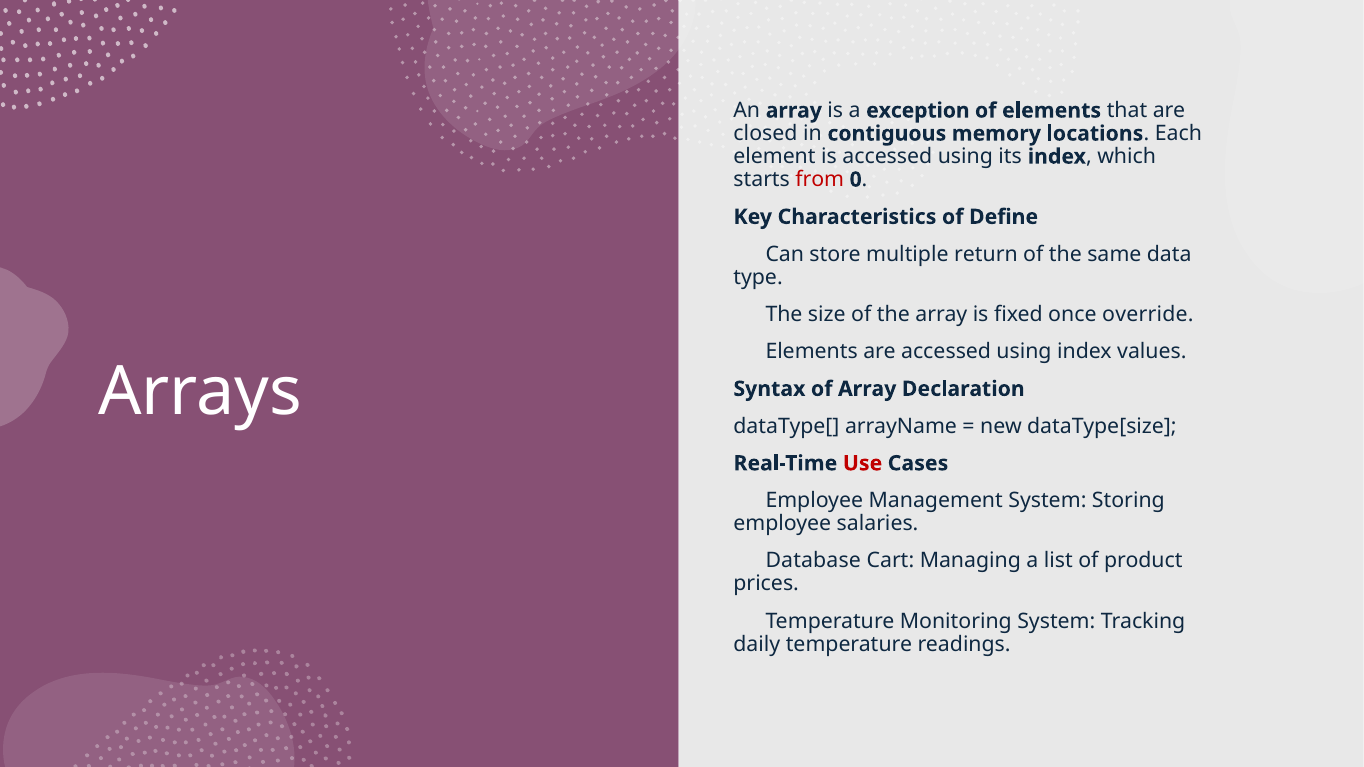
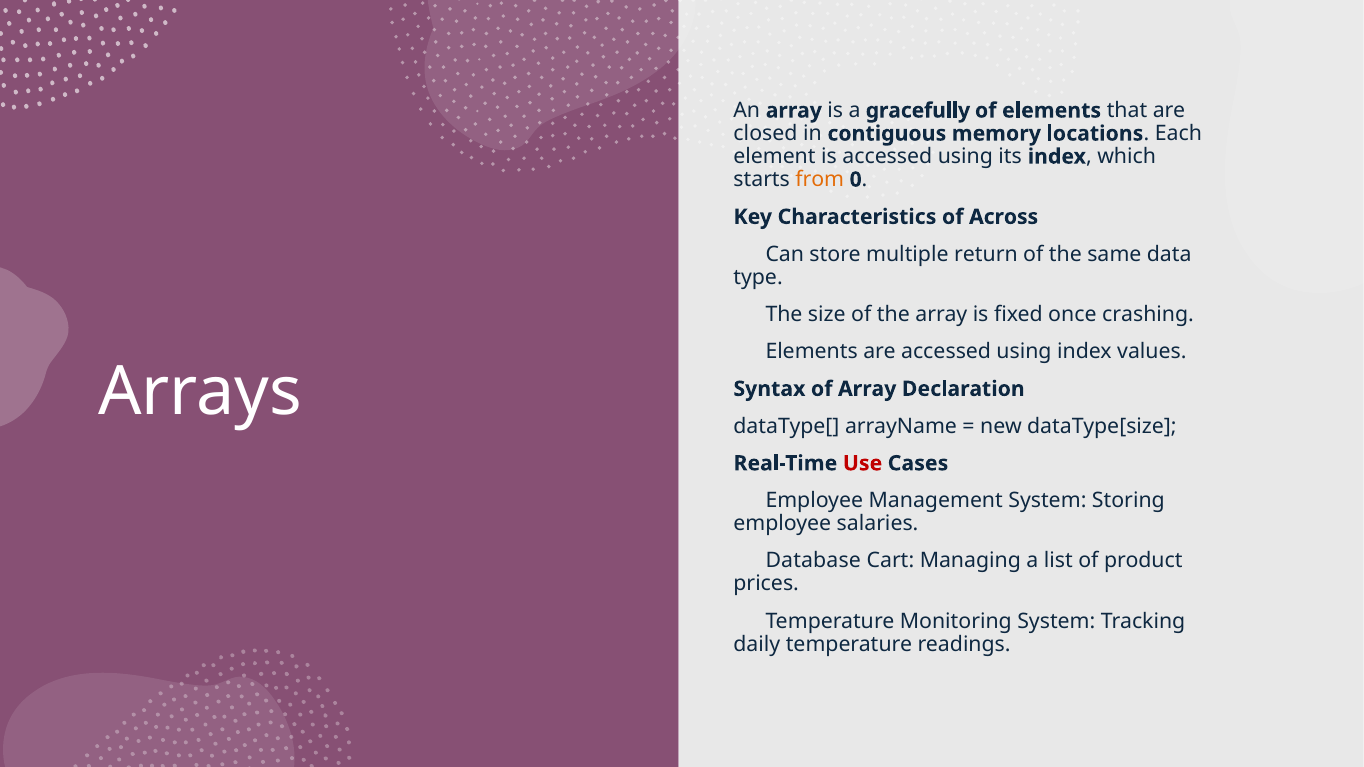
exception: exception -> gracefully
from colour: red -> orange
Define: Define -> Across
override: override -> crashing
